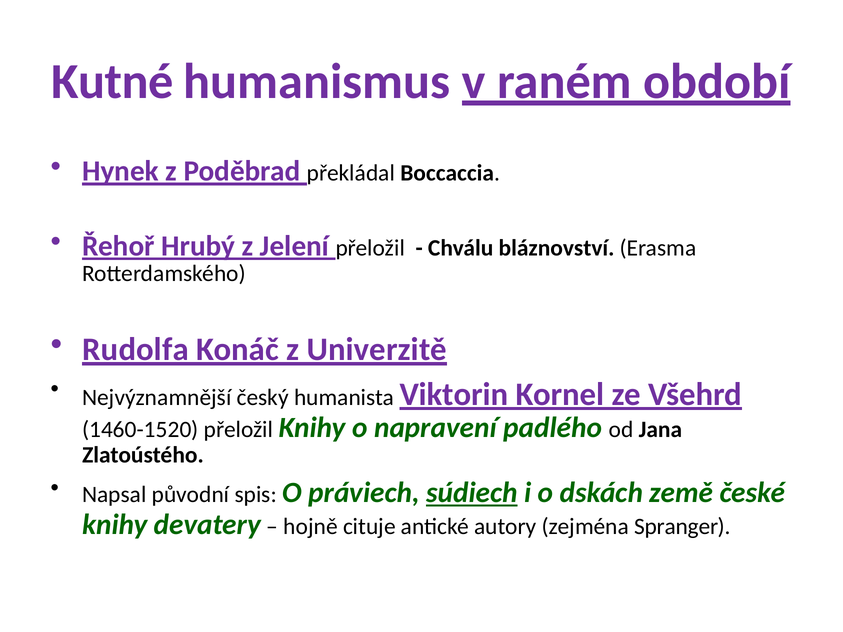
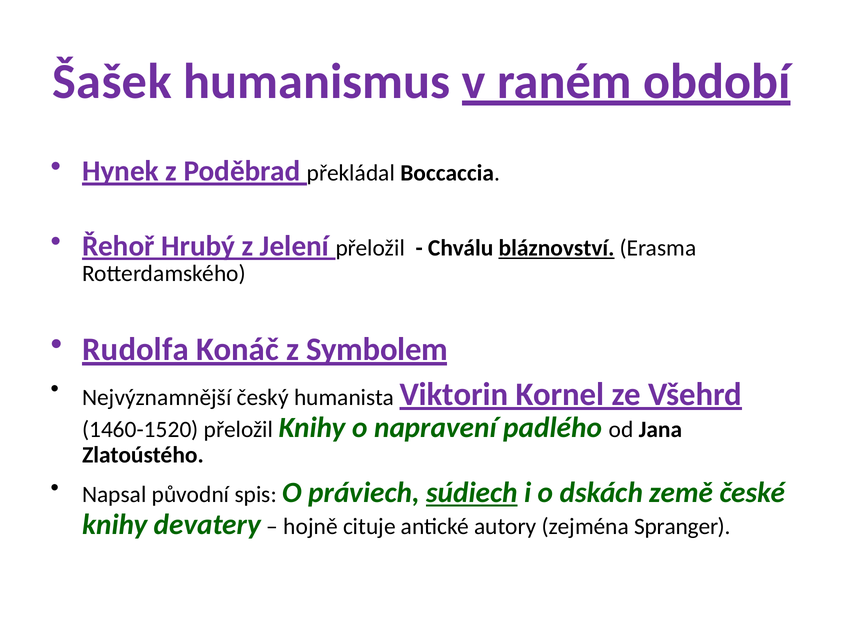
Kutné: Kutné -> Šašek
bláznovství underline: none -> present
Univerzitě: Univerzitě -> Symbolem
